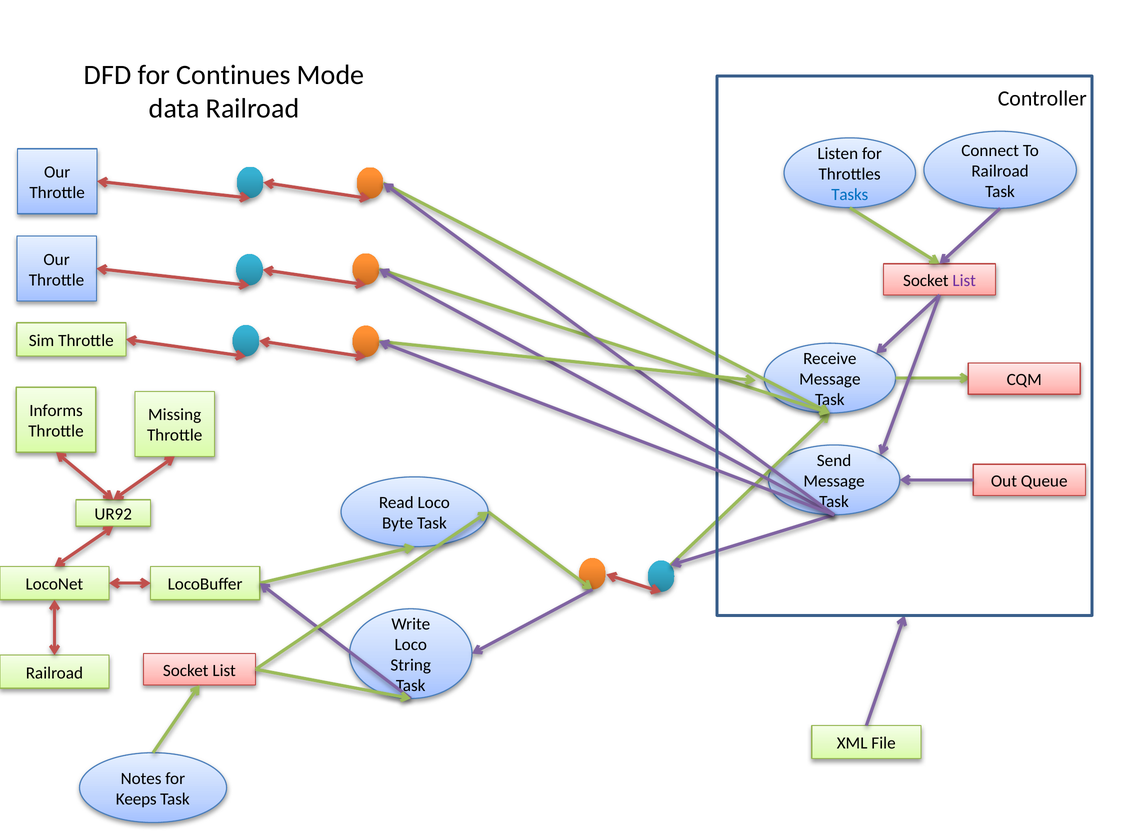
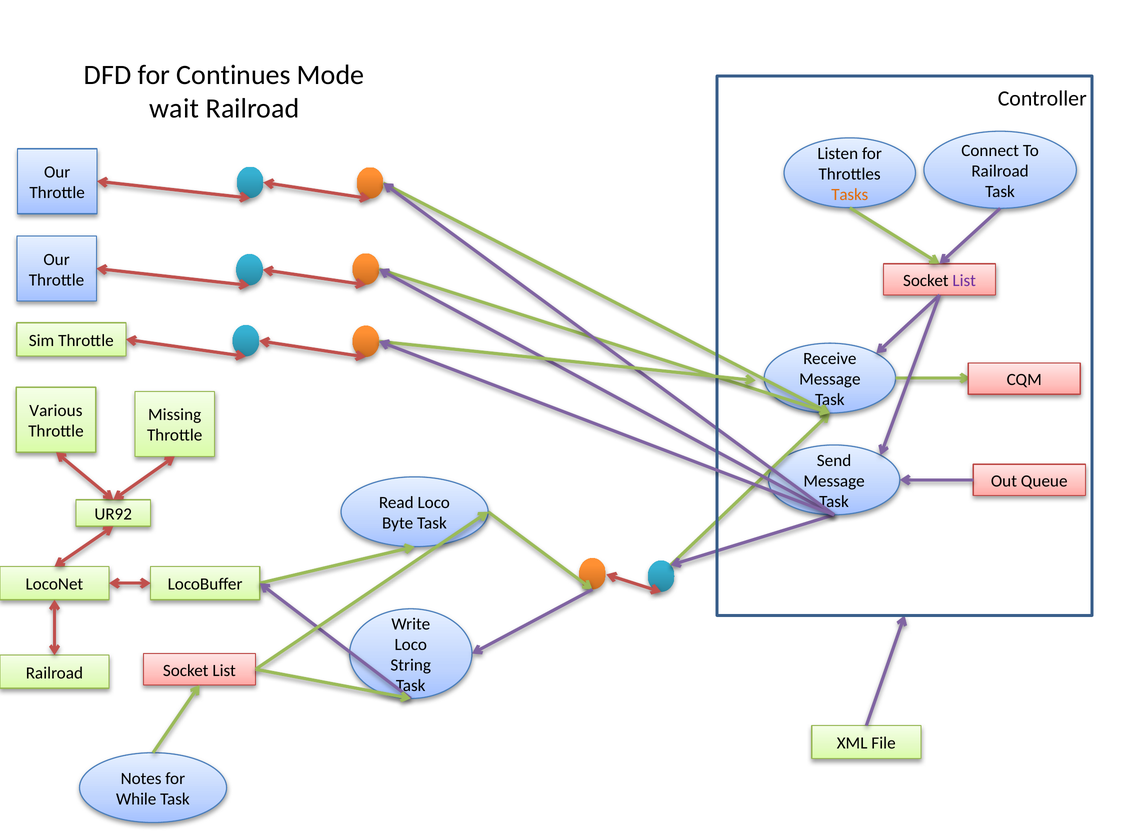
data: data -> wait
Tasks colour: blue -> orange
Informs: Informs -> Various
Keeps: Keeps -> While
